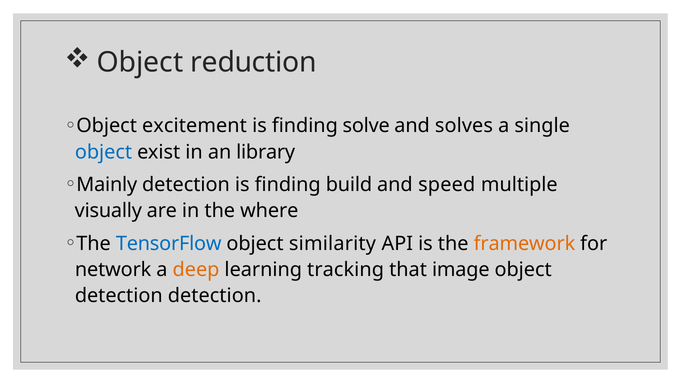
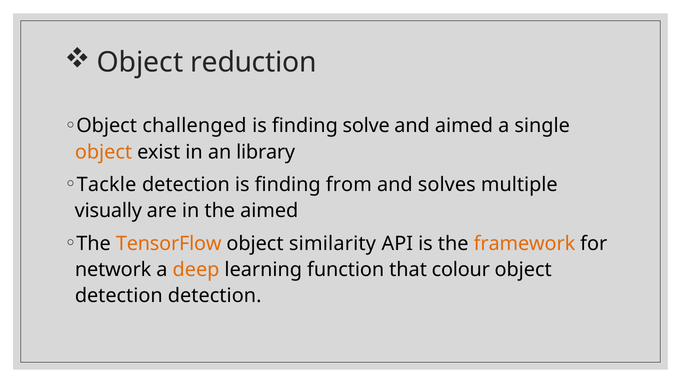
excitement: excitement -> challenged
and solves: solves -> aimed
object at (103, 152) colour: blue -> orange
Mainly: Mainly -> Tackle
build: build -> from
speed: speed -> solves
the where: where -> aimed
TensorFlow colour: blue -> orange
tracking: tracking -> function
image: image -> colour
